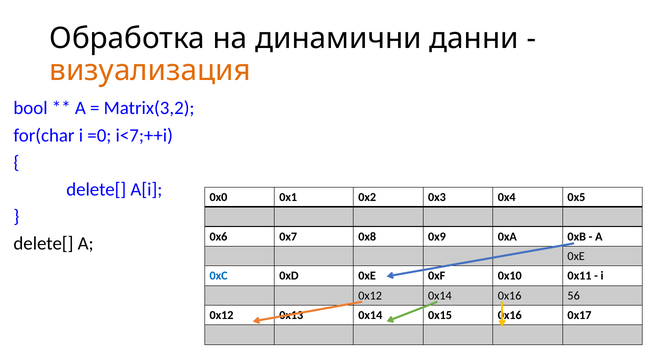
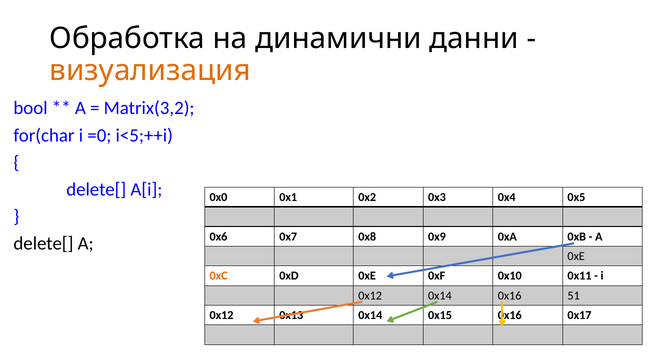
i<7;++i: i<7;++i -> i<5;++i
0xC colour: blue -> orange
56: 56 -> 51
